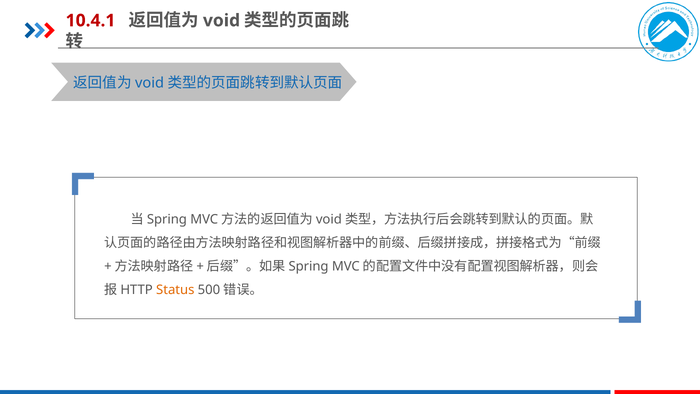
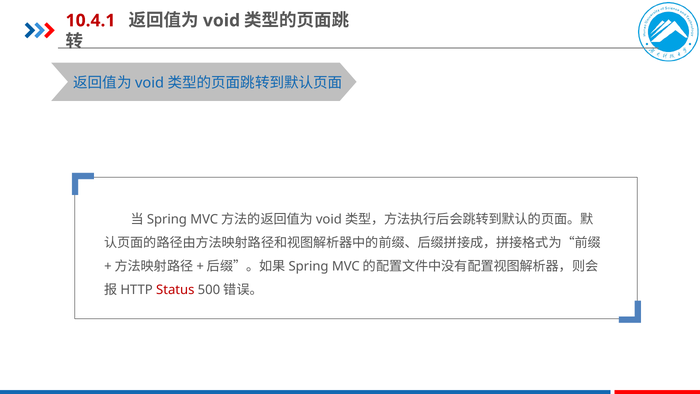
Status colour: orange -> red
